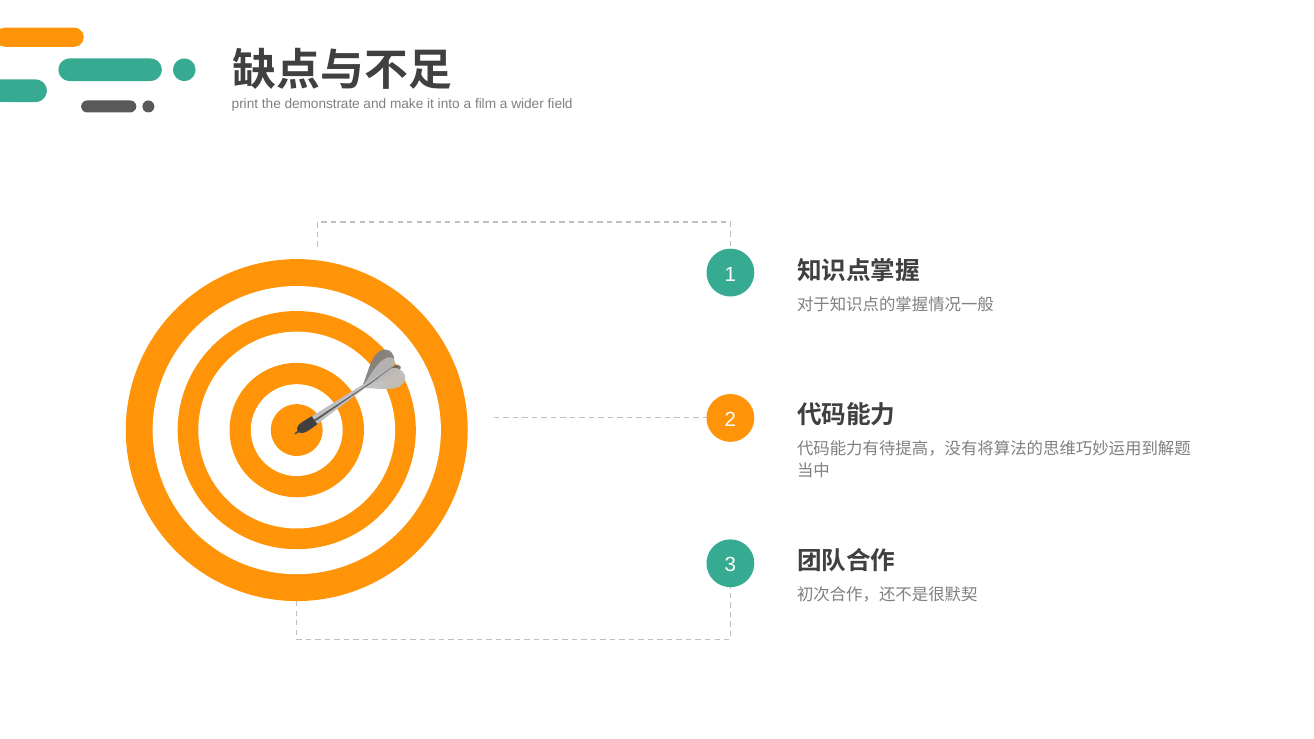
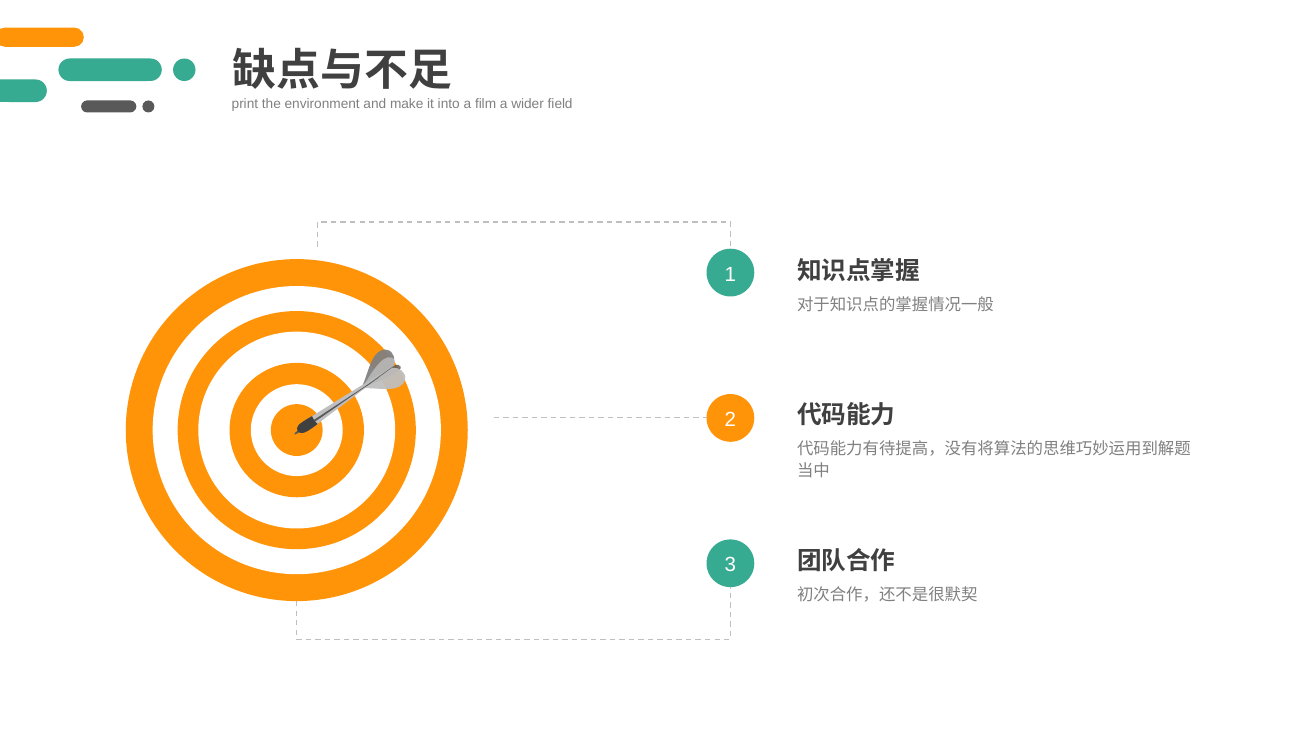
demonstrate: demonstrate -> environment
